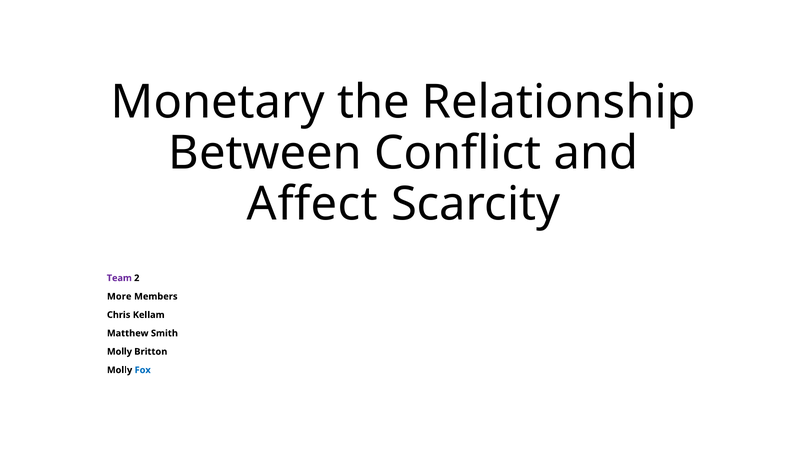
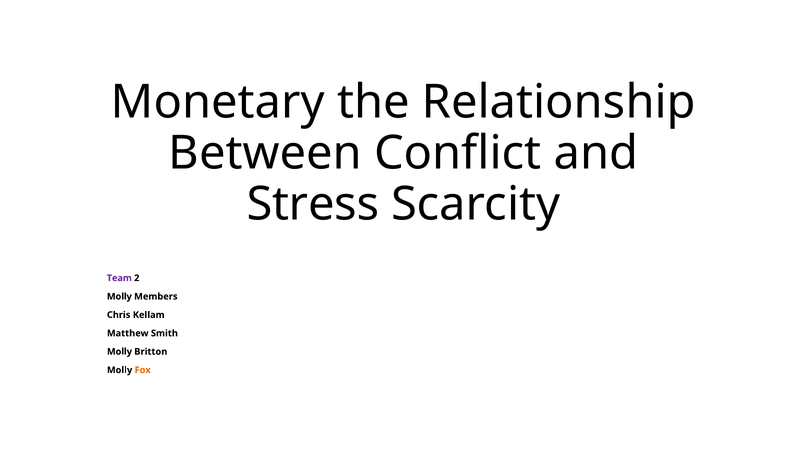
Affect: Affect -> Stress
More at (119, 296): More -> Molly
Fox colour: blue -> orange
